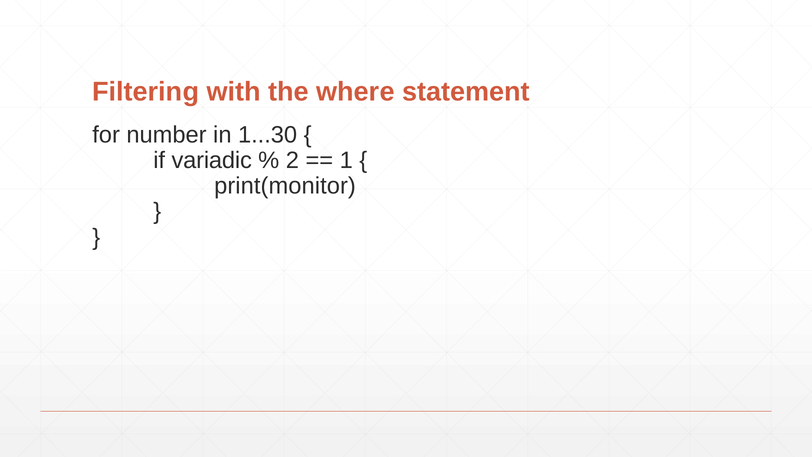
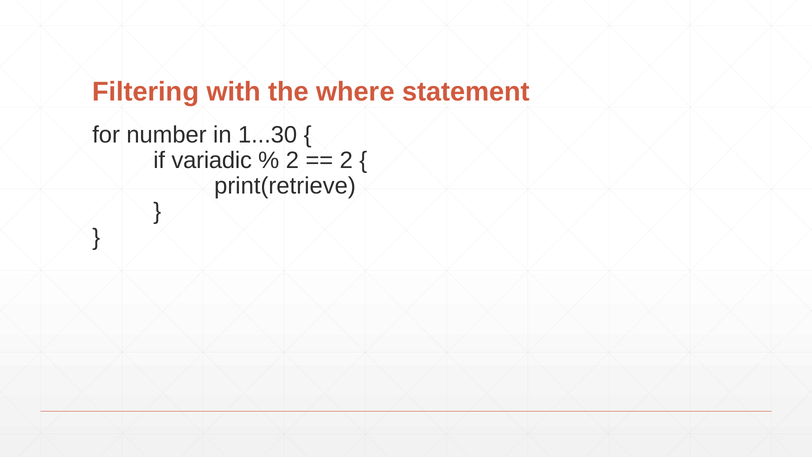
1 at (346, 160): 1 -> 2
print(monitor: print(monitor -> print(retrieve
